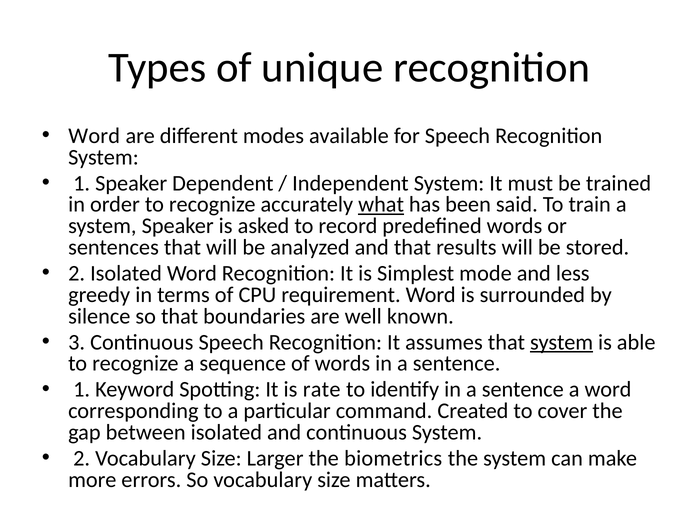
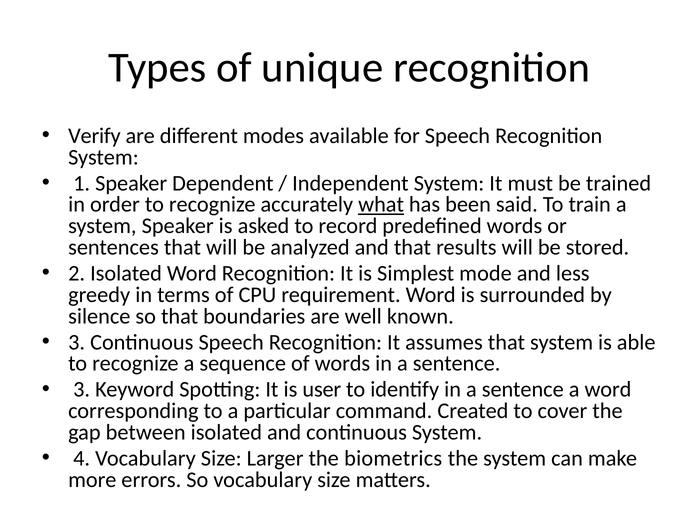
Word at (94, 136): Word -> Verify
system at (562, 342) underline: present -> none
1 at (82, 389): 1 -> 3
rate: rate -> user
2 at (82, 458): 2 -> 4
